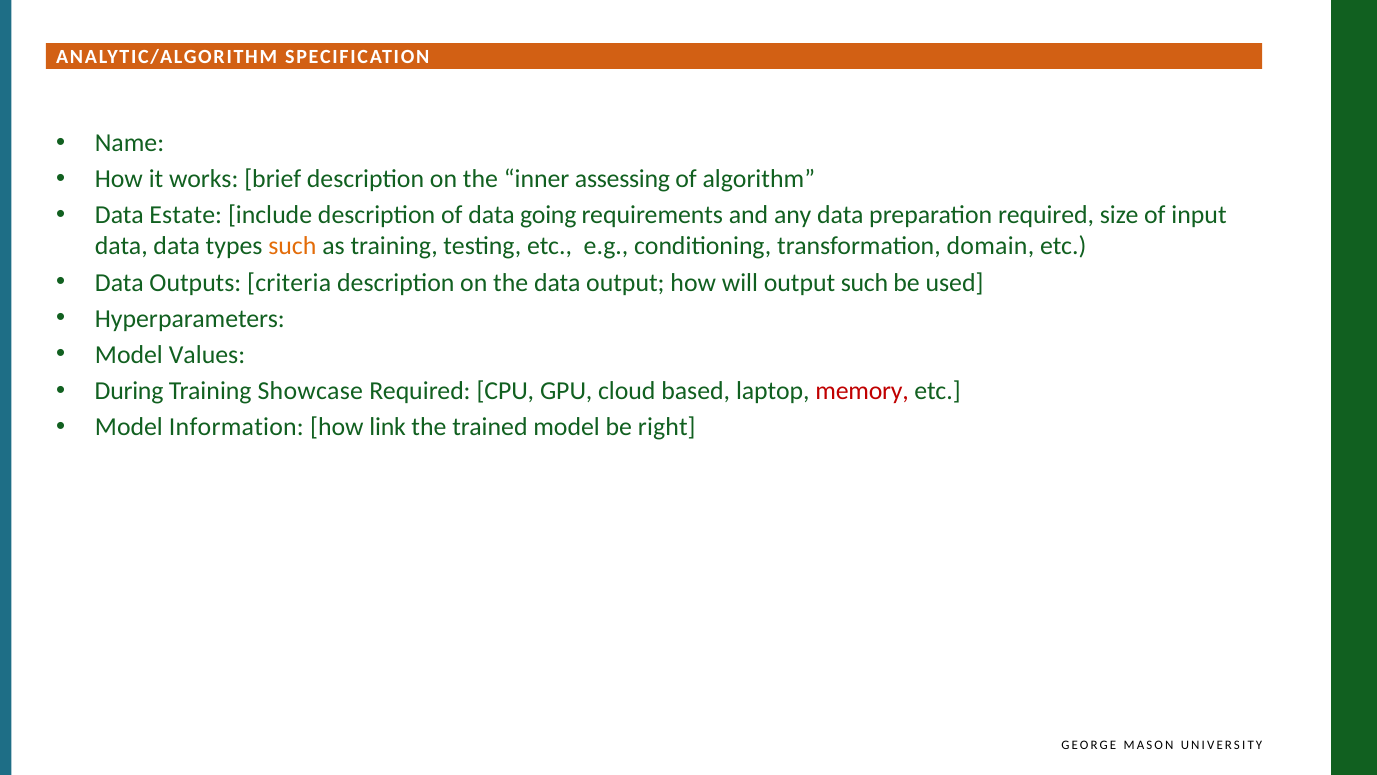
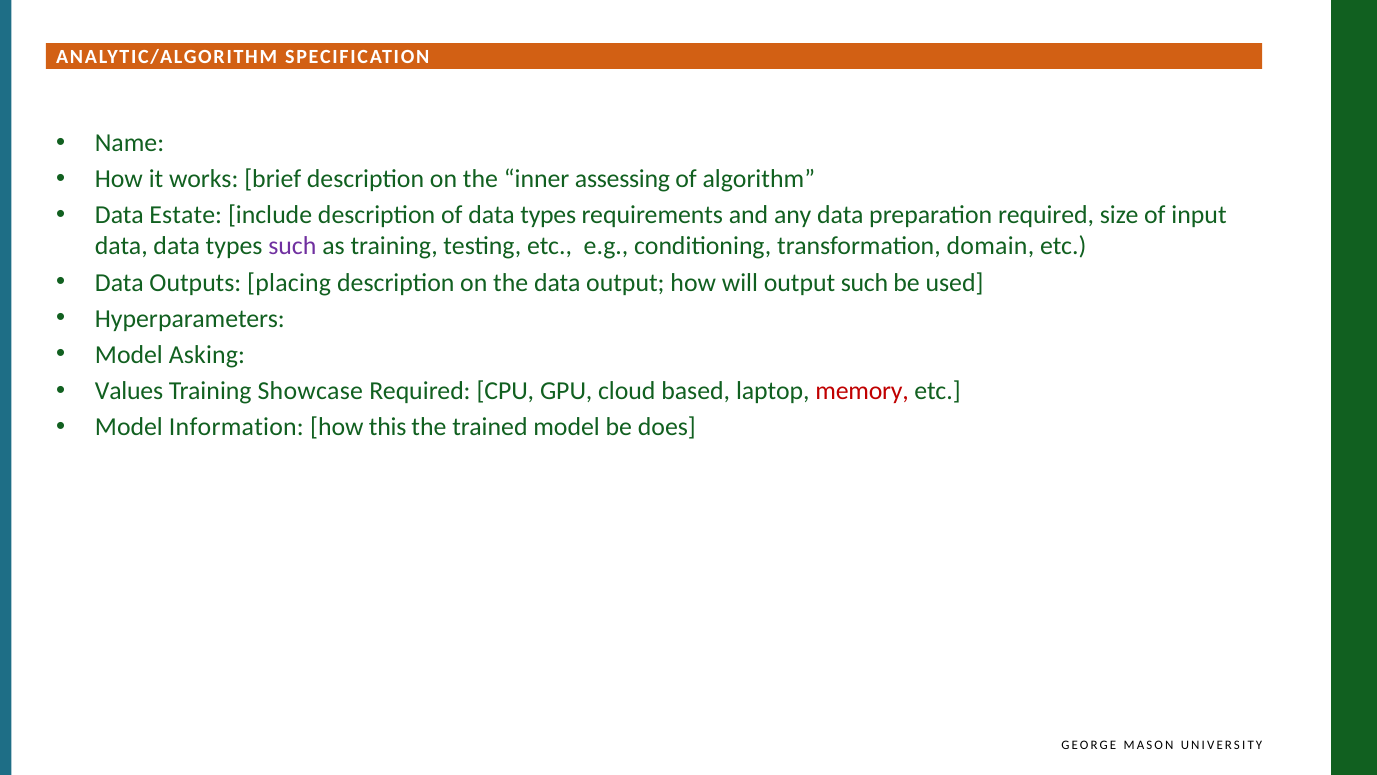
of data going: going -> types
such at (292, 246) colour: orange -> purple
criteria: criteria -> placing
Values: Values -> Asking
During: During -> Values
link: link -> this
right: right -> does
